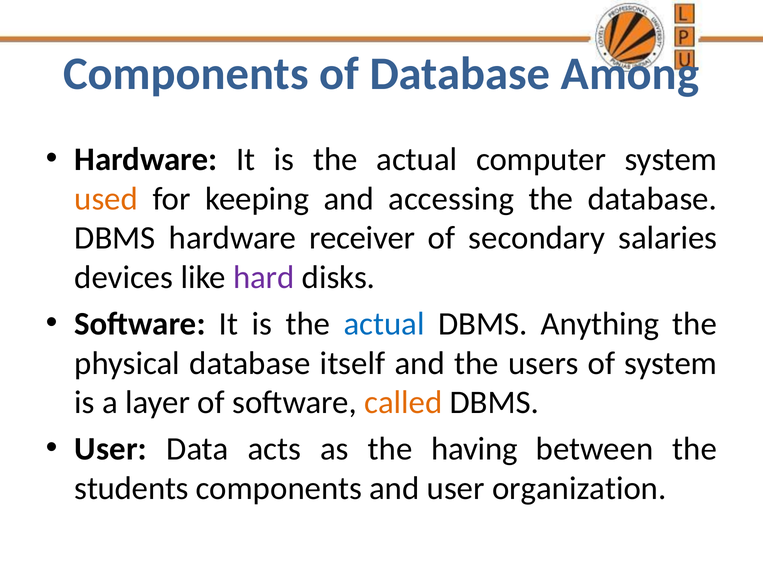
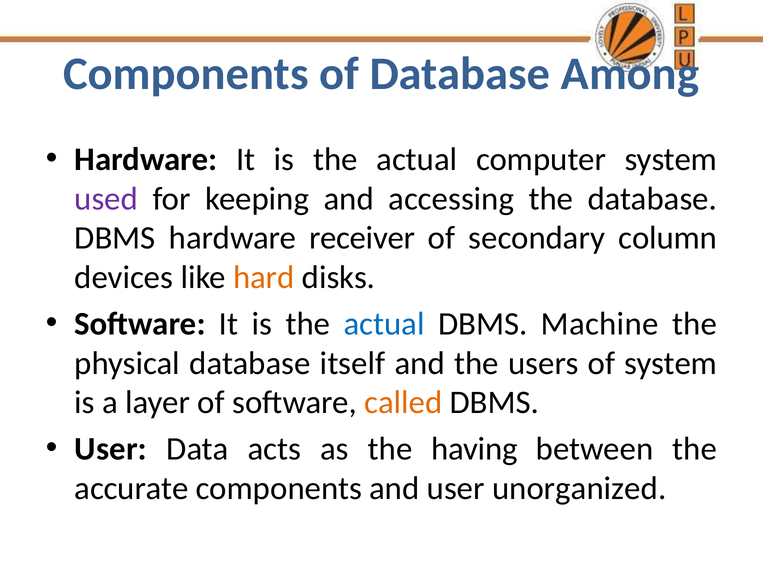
used colour: orange -> purple
salaries: salaries -> column
hard colour: purple -> orange
Anything: Anything -> Machine
students: students -> accurate
organization: organization -> unorganized
